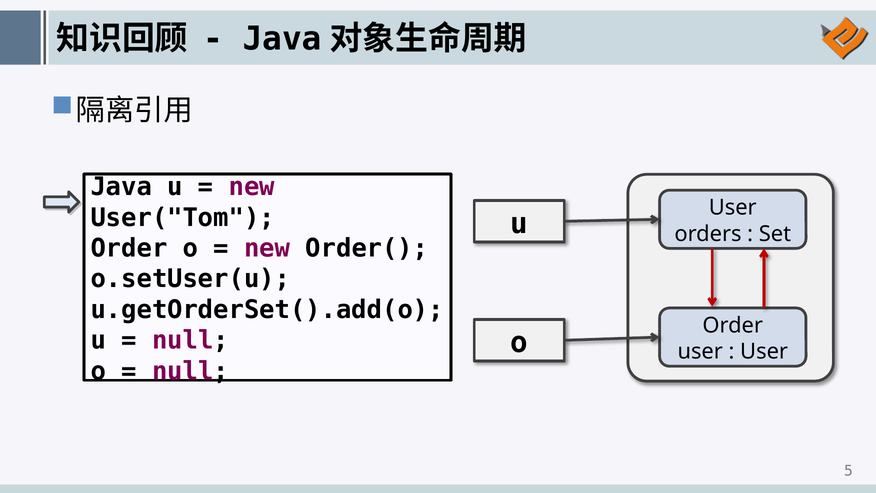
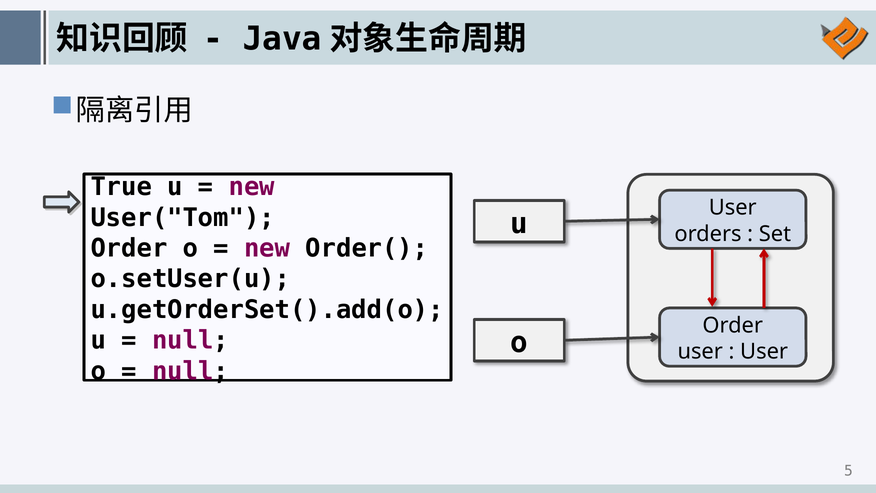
Java: Java -> True
